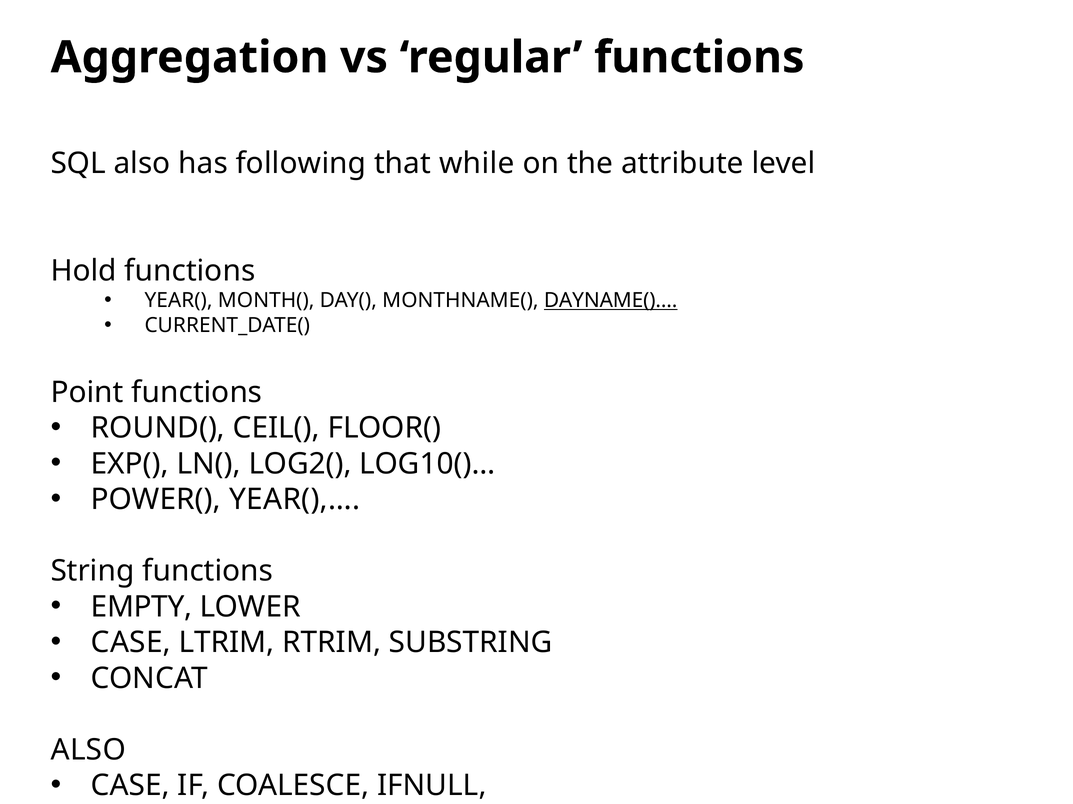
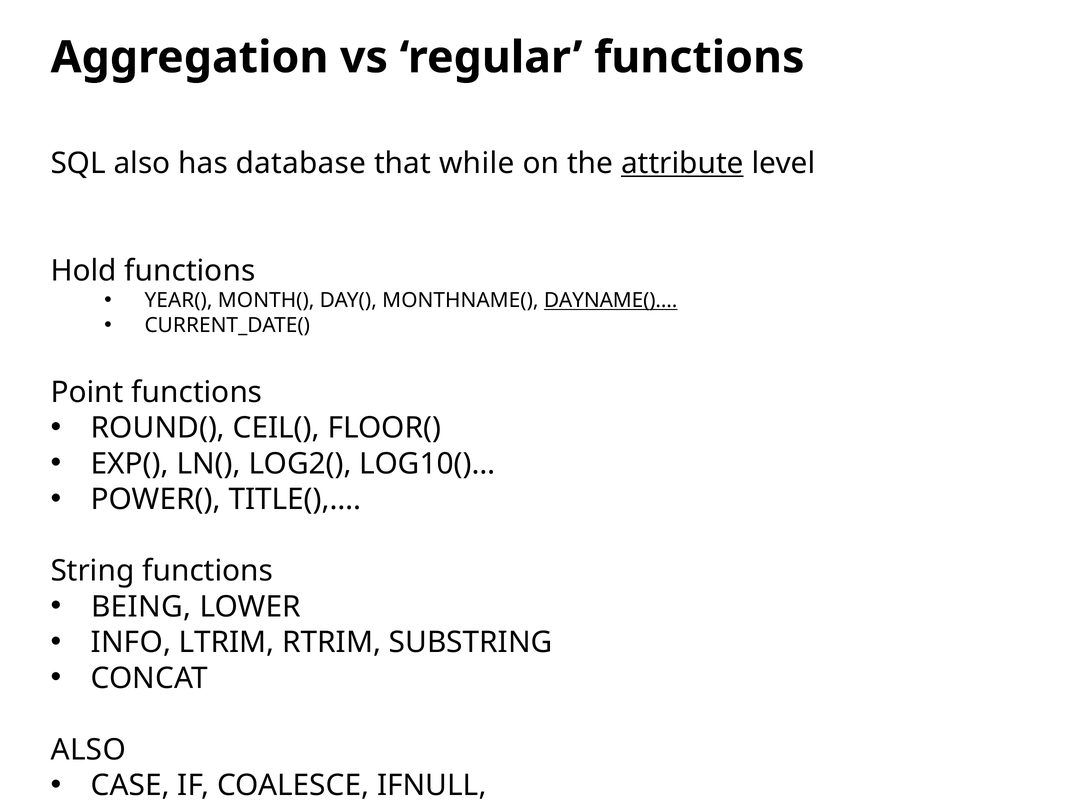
following: following -> database
attribute underline: none -> present
YEAR(),…: YEAR(),… -> TITLE(),…
EMPTY: EMPTY -> BEING
CASE at (131, 643): CASE -> INFO
